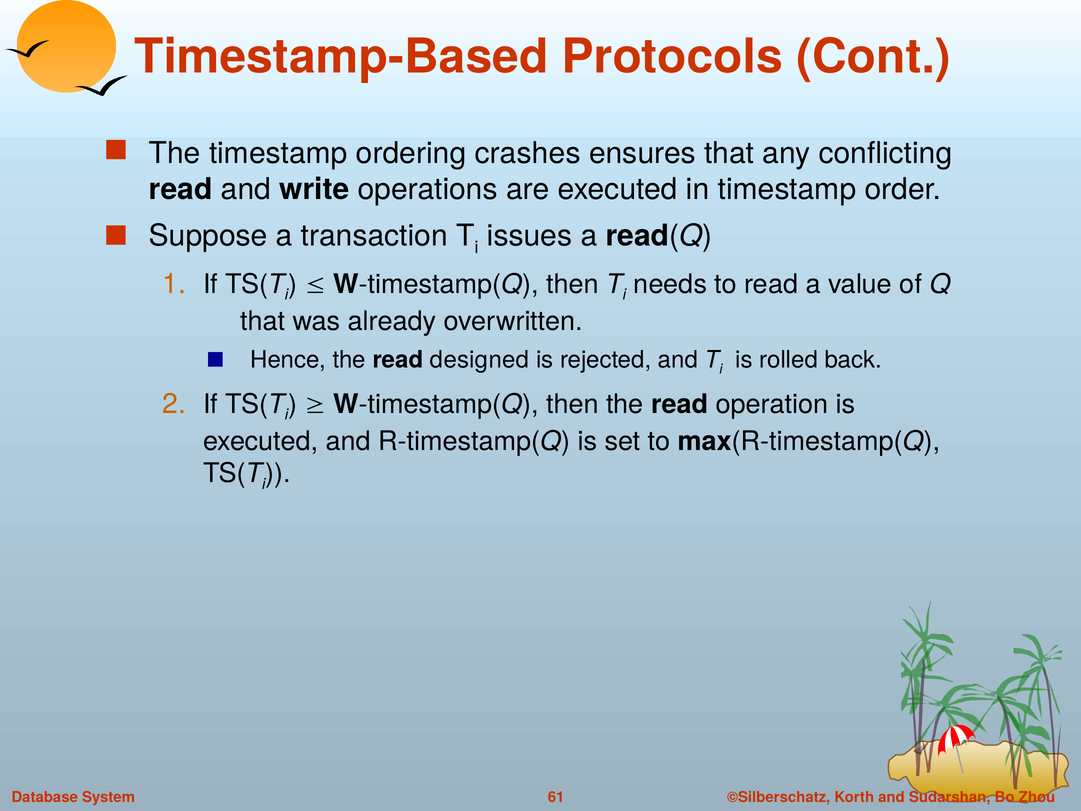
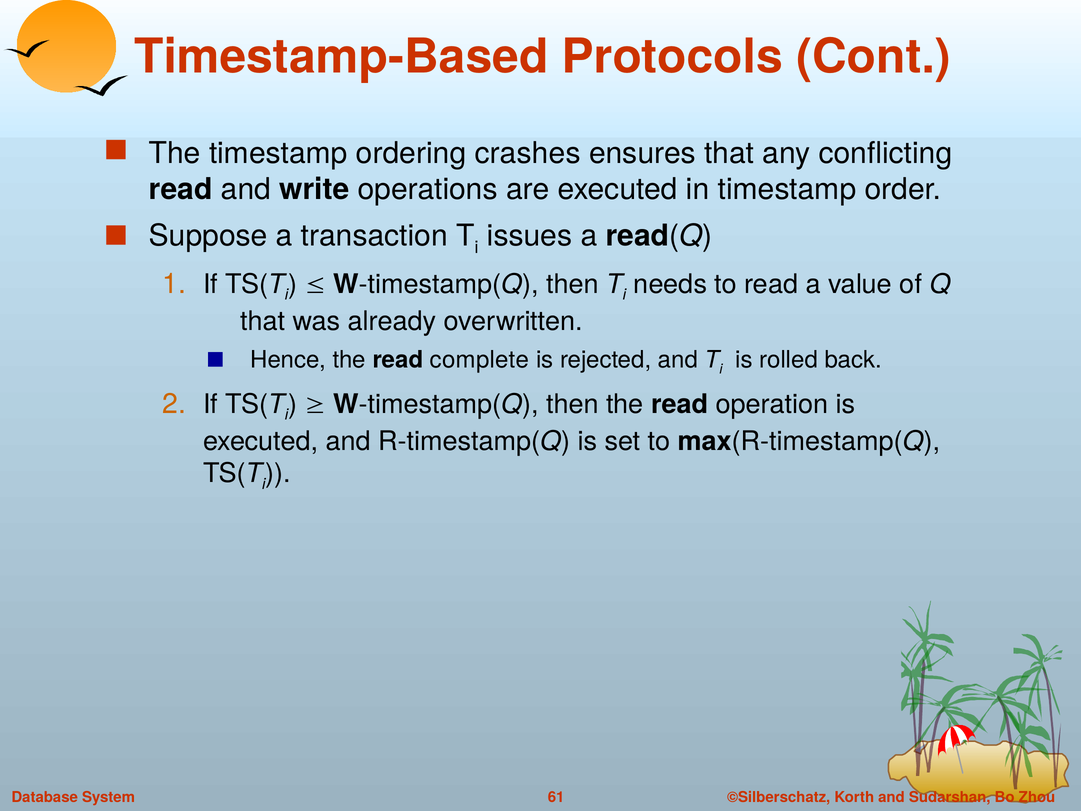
designed: designed -> complete
